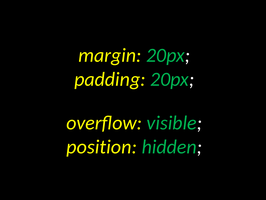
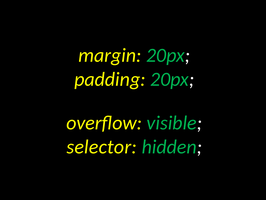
position: position -> selector
